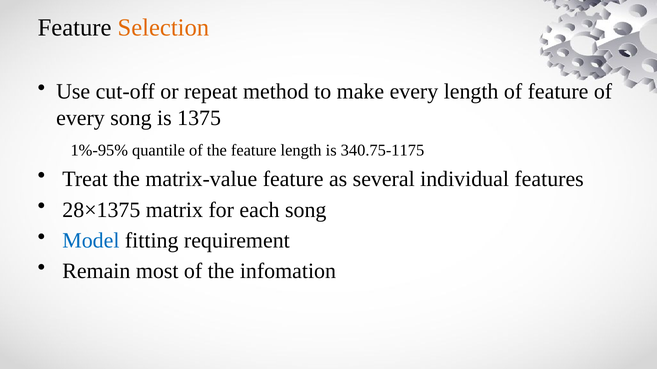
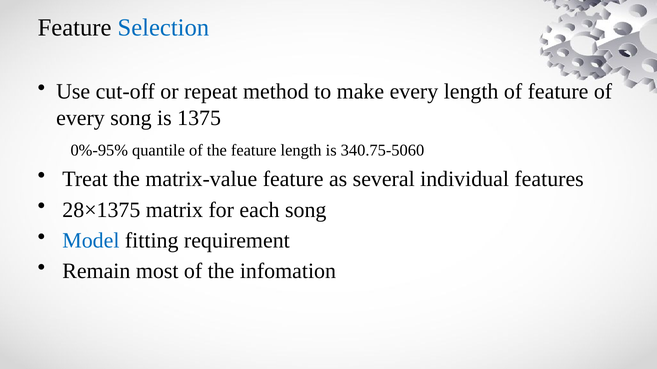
Selection colour: orange -> blue
1%-95%: 1%-95% -> 0%-95%
340.75-1175: 340.75-1175 -> 340.75-5060
